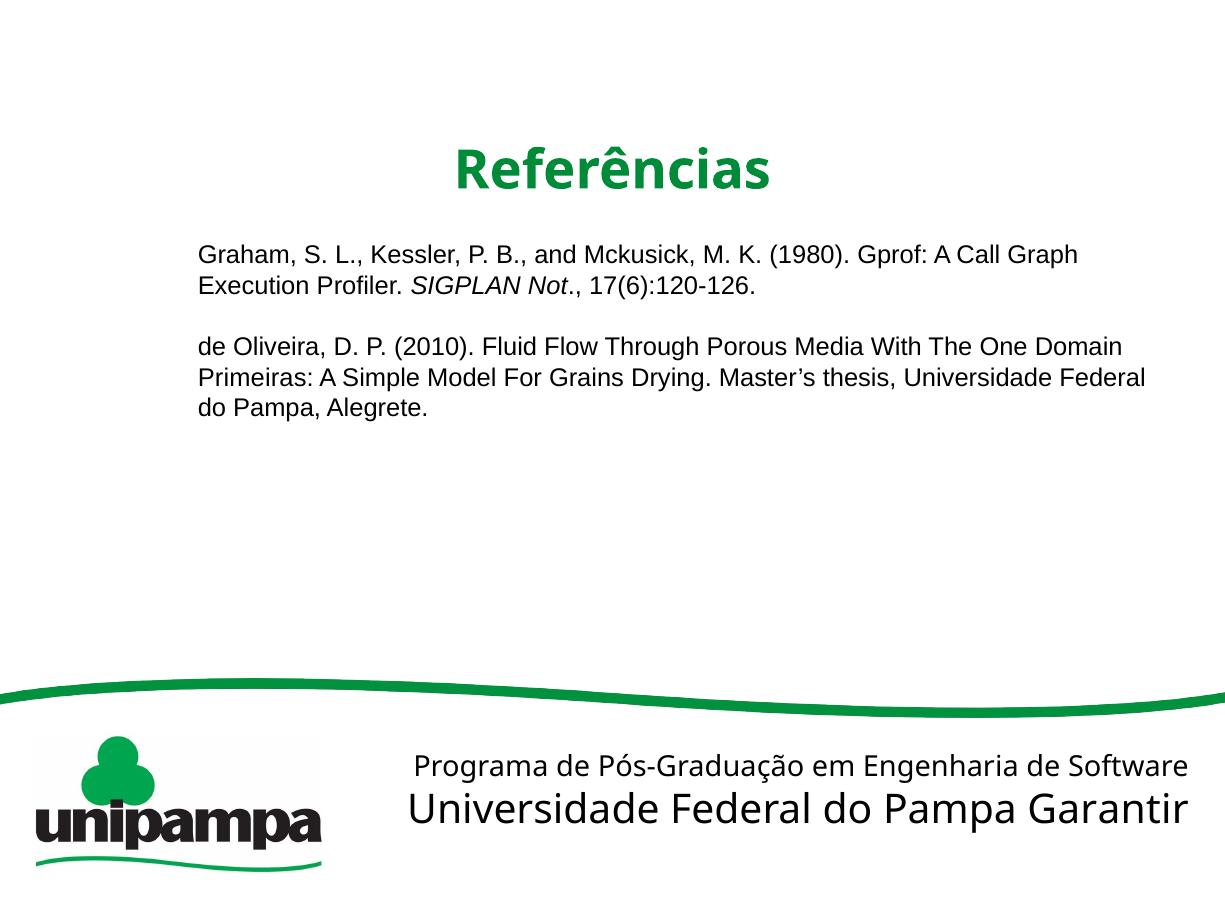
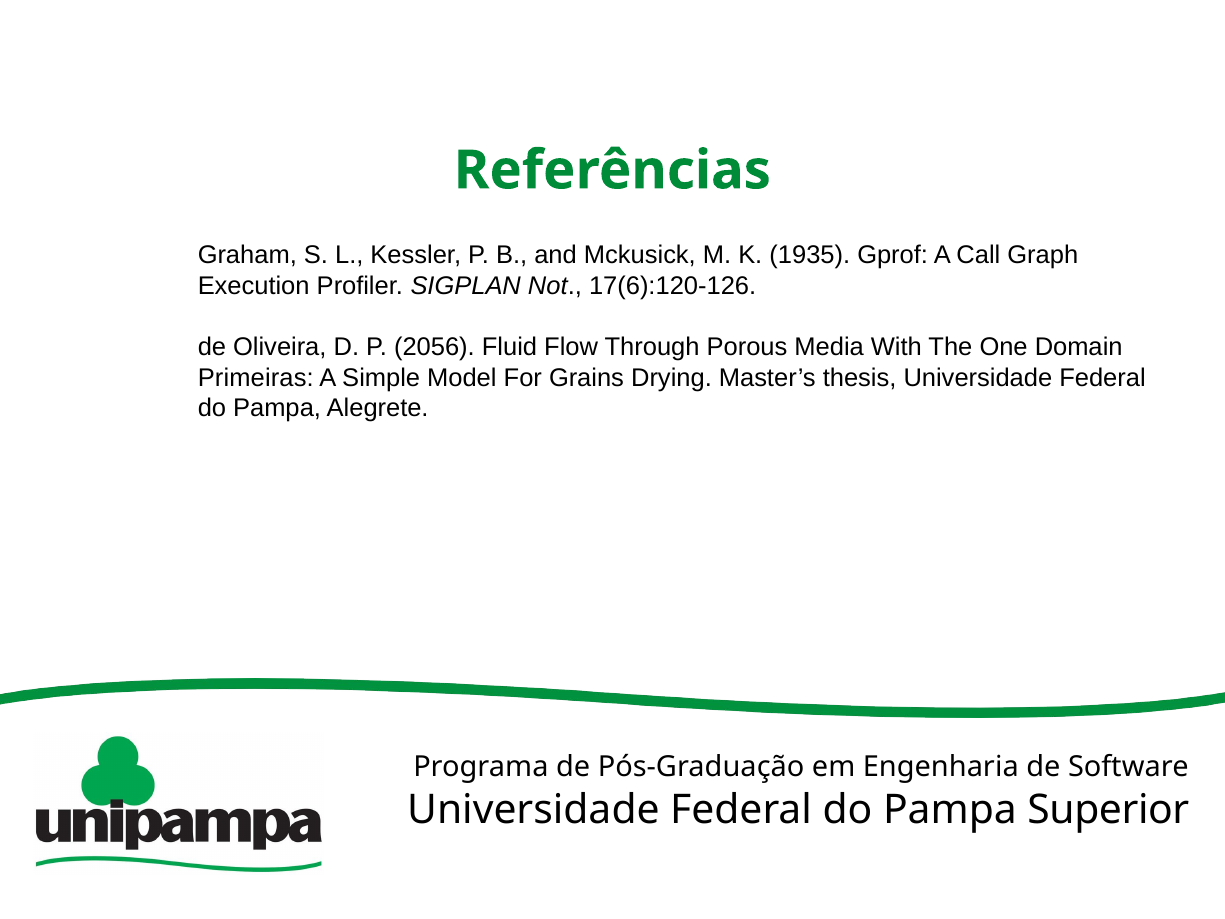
1980: 1980 -> 1935
2010: 2010 -> 2056
Garantir: Garantir -> Superior
